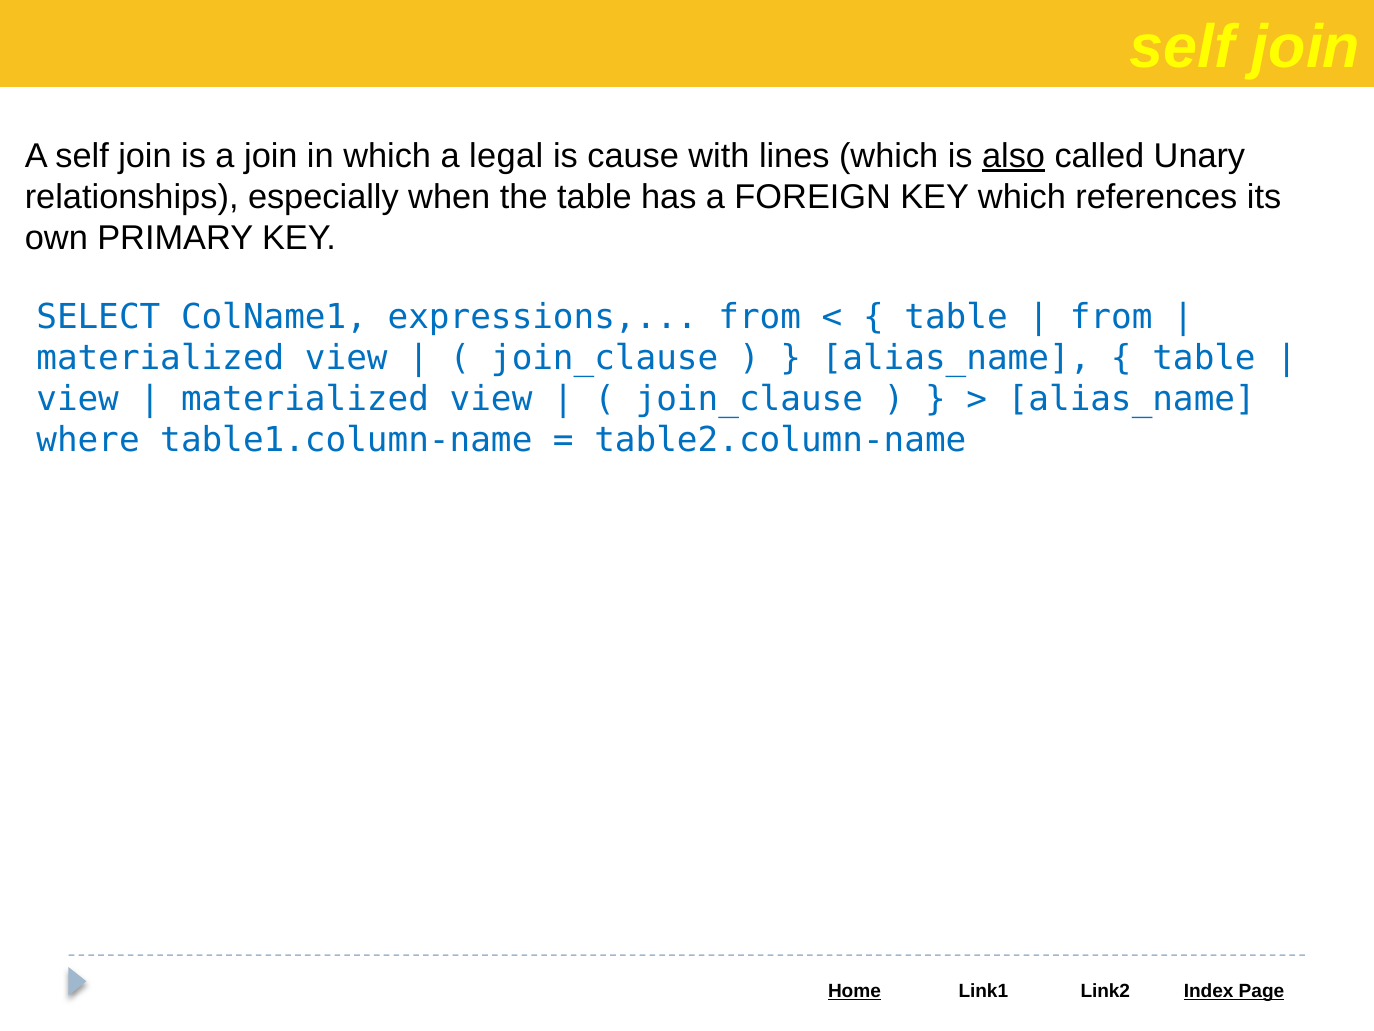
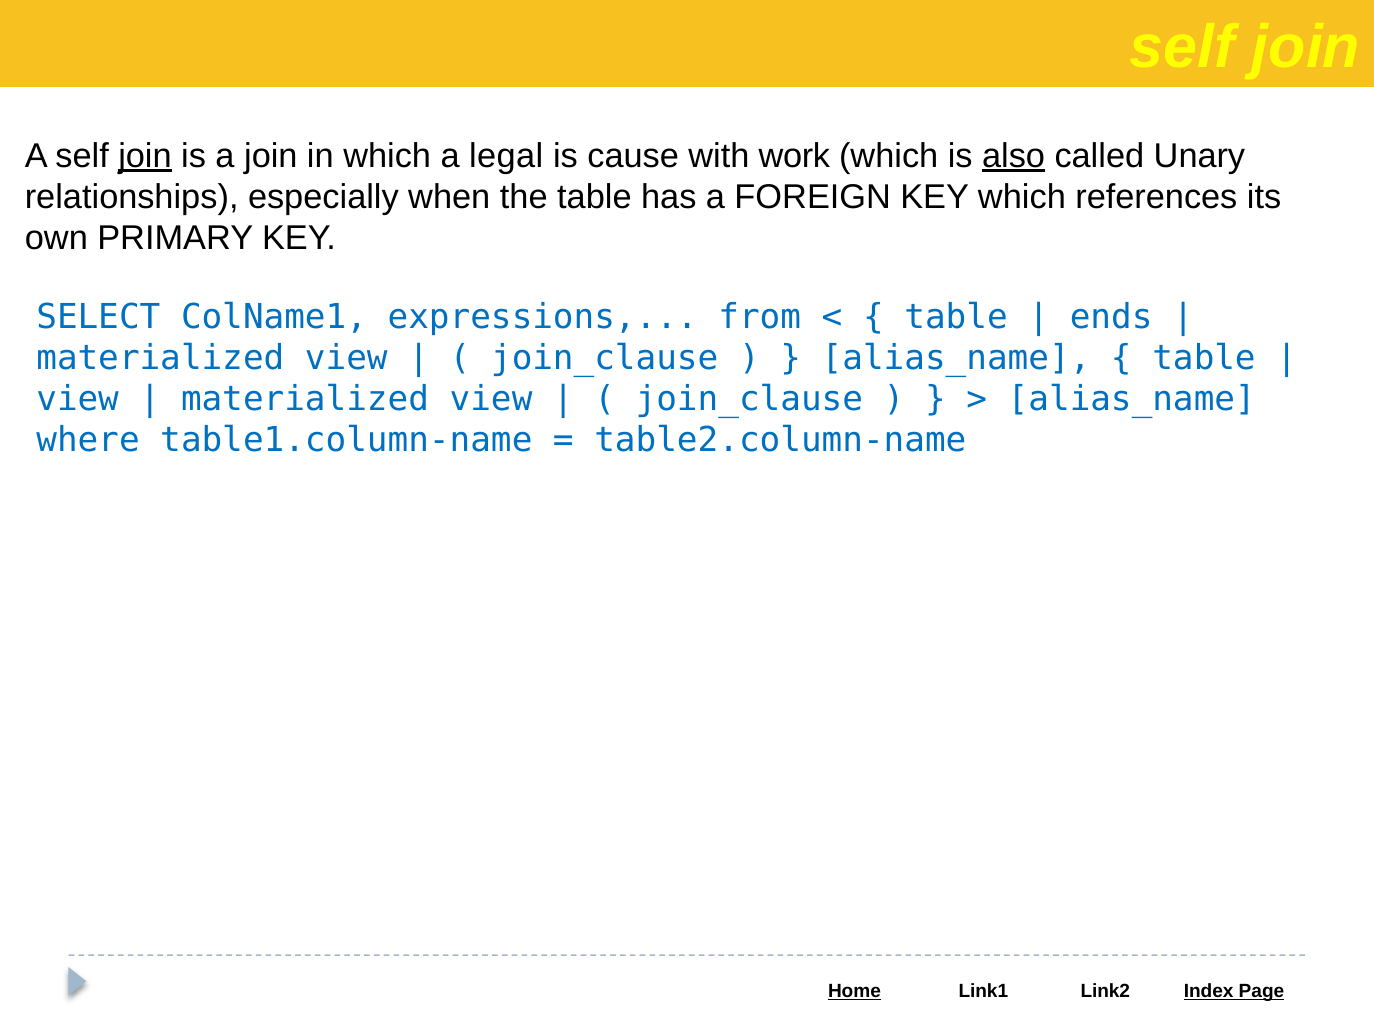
join at (145, 156) underline: none -> present
lines: lines -> work
from at (1111, 317): from -> ends
